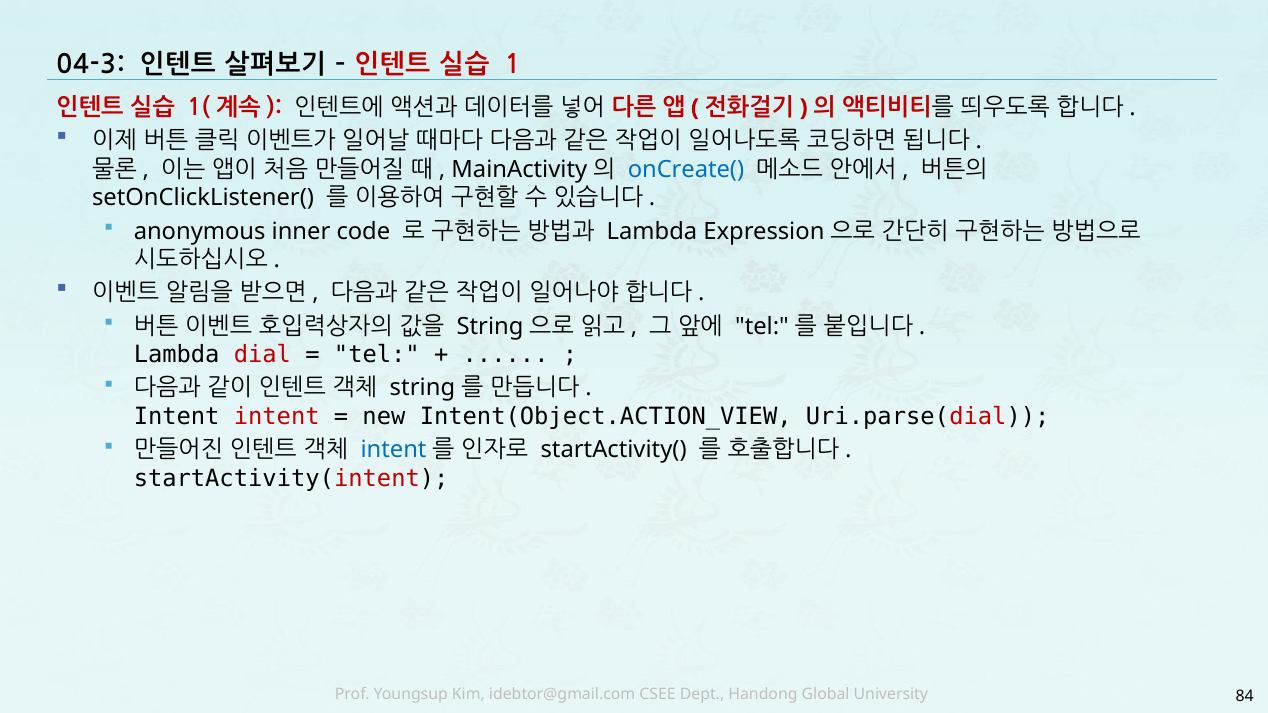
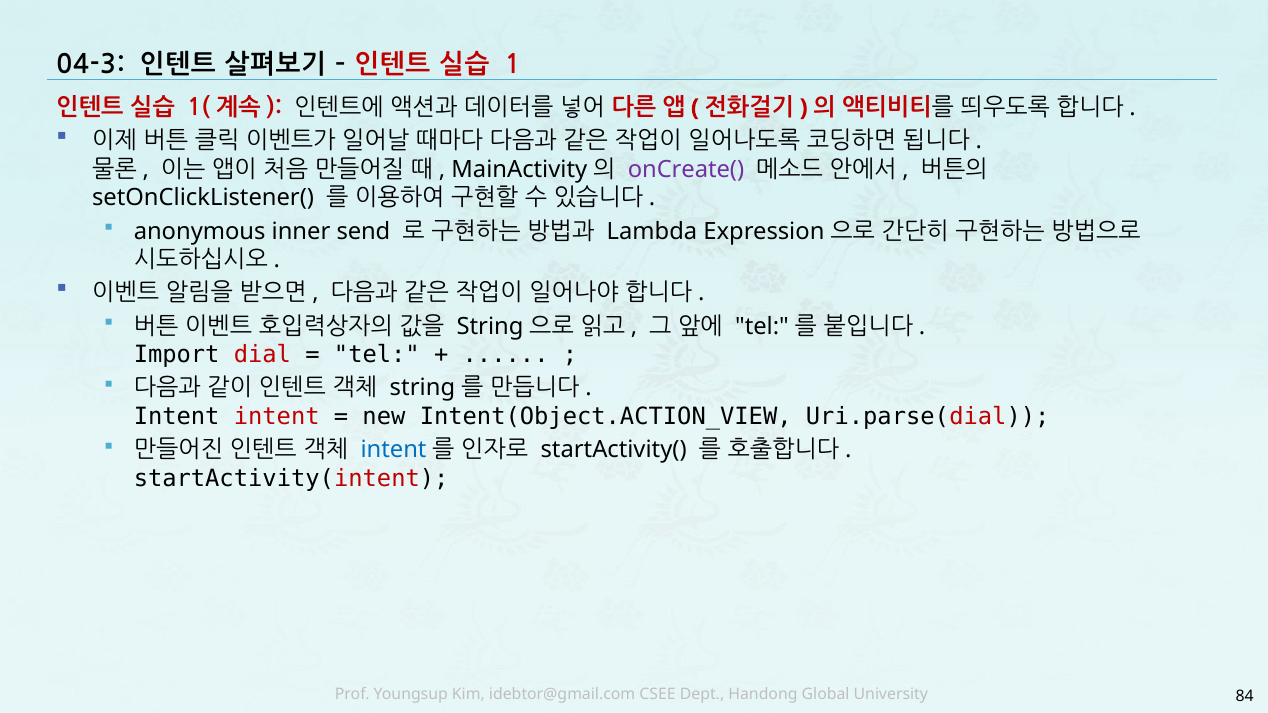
onCreate( colour: blue -> purple
code: code -> send
Lambda at (177, 355): Lambda -> Import
